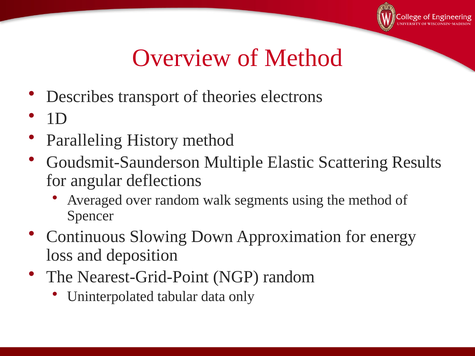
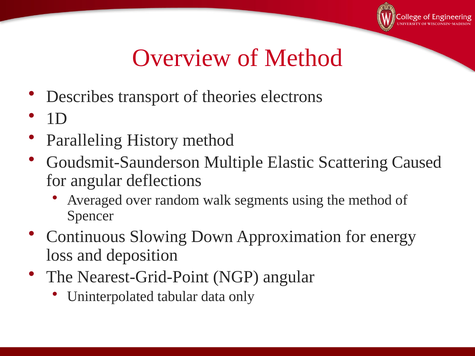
Results: Results -> Caused
NGP random: random -> angular
